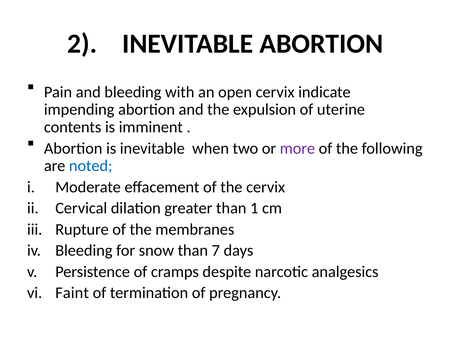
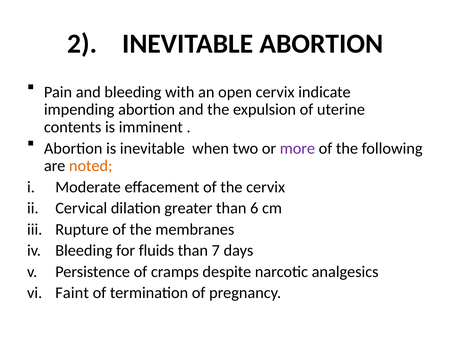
noted colour: blue -> orange
1: 1 -> 6
snow: snow -> fluids
